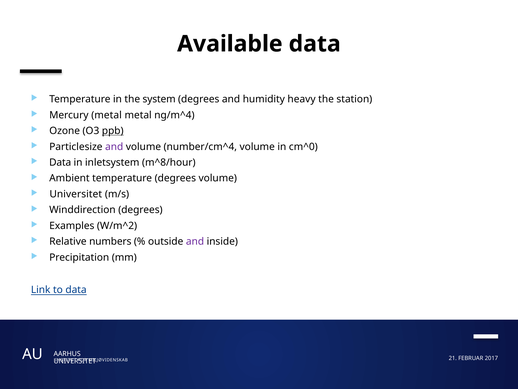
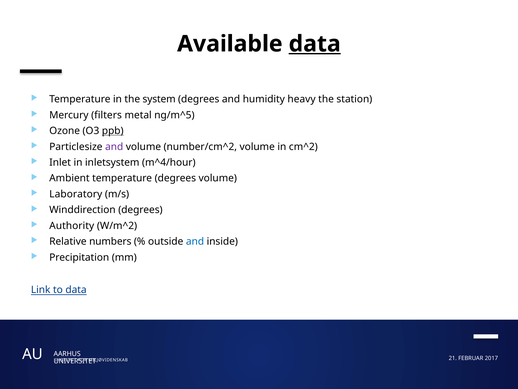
data at (315, 44) underline: none -> present
Mercury metal: metal -> filters
ng/m^4: ng/m^4 -> ng/m^5
number/cm^4: number/cm^4 -> number/cm^2
cm^0: cm^0 -> cm^2
Data at (60, 162): Data -> Inlet
m^8/hour: m^8/hour -> m^4/hour
Universitet at (76, 194): Universitet -> Laboratory
Examples: Examples -> Authority
and at (195, 241) colour: purple -> blue
